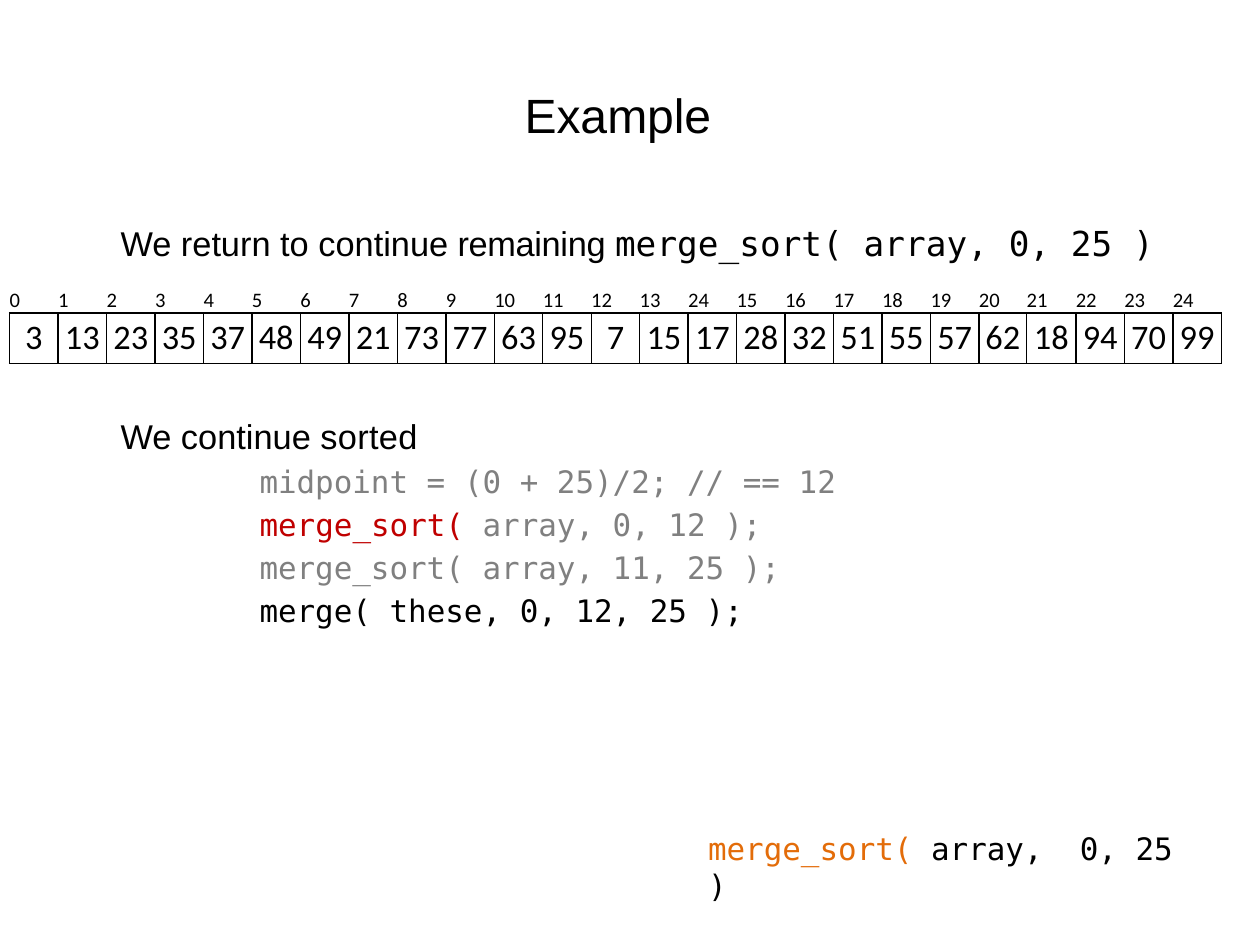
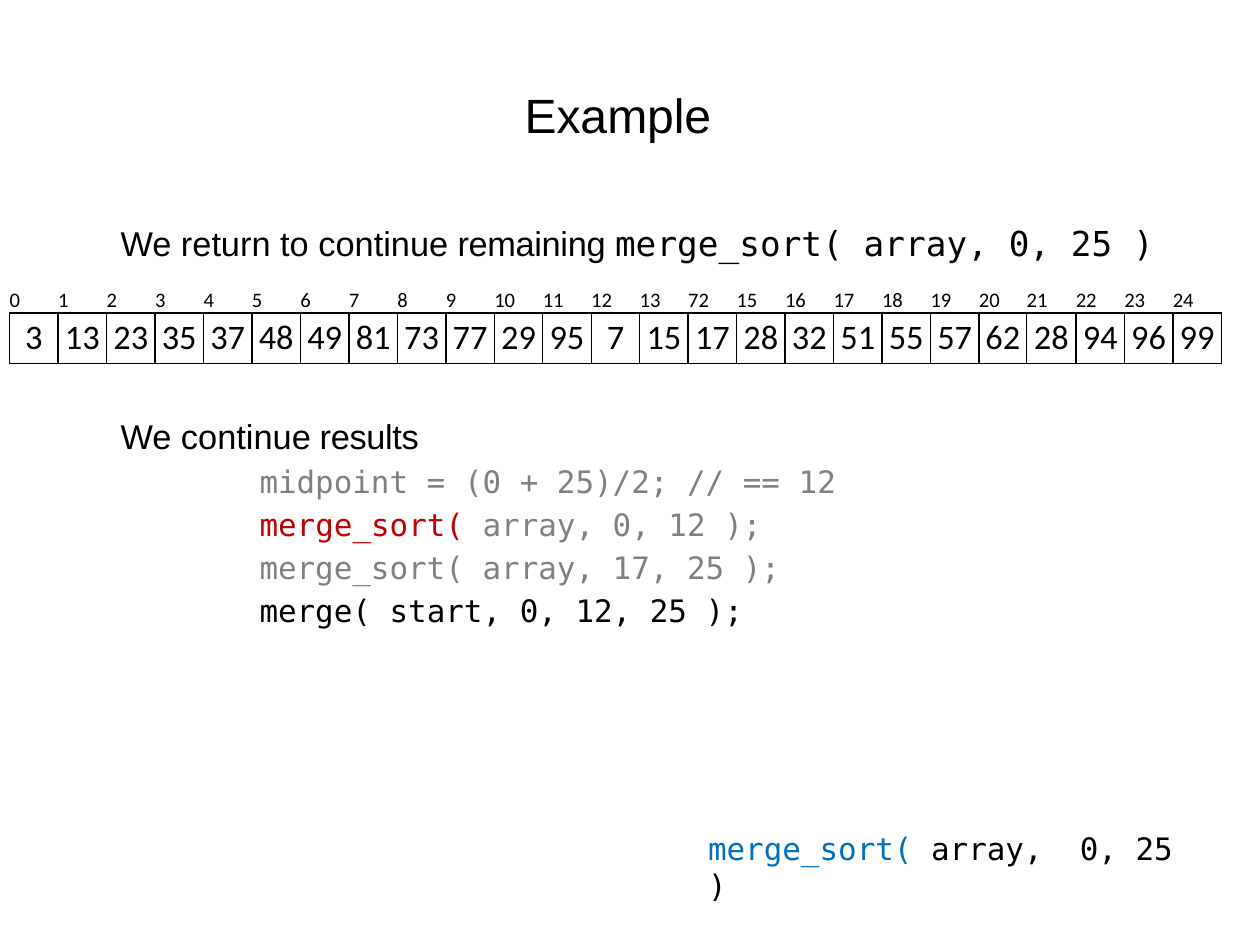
13 24: 24 -> 72
49 21: 21 -> 81
63: 63 -> 29
62 18: 18 -> 28
70: 70 -> 96
sorted: sorted -> results
array 11: 11 -> 17
these: these -> start
merge_sort( at (810, 850) colour: orange -> blue
